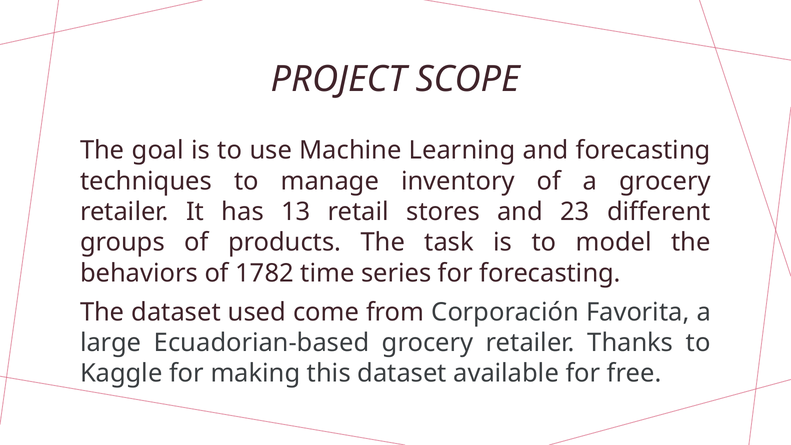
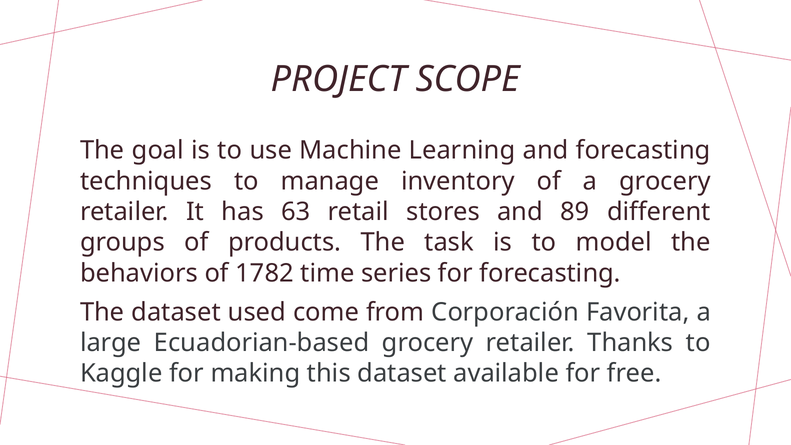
13: 13 -> 63
23: 23 -> 89
